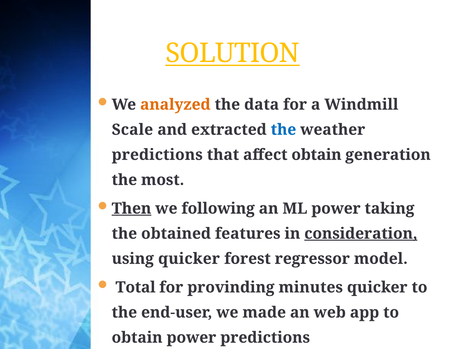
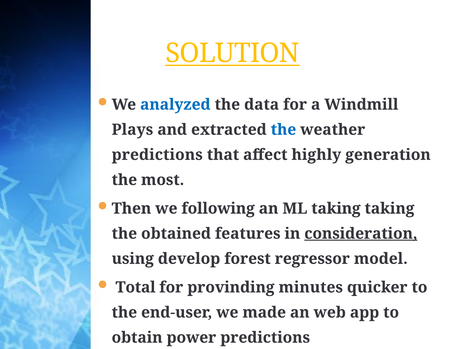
analyzed colour: orange -> blue
Scale: Scale -> Plays
affect obtain: obtain -> highly
Then underline: present -> none
ML power: power -> taking
using quicker: quicker -> develop
